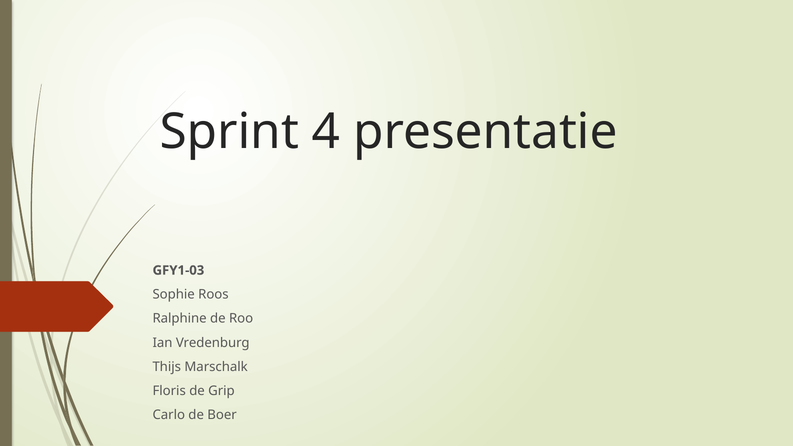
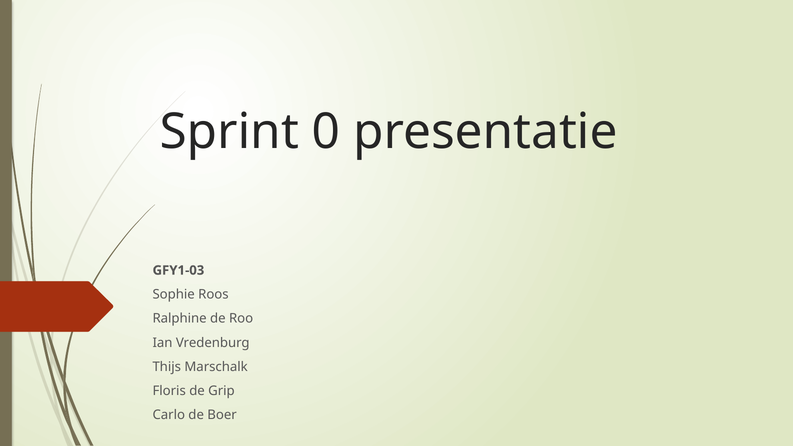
4: 4 -> 0
